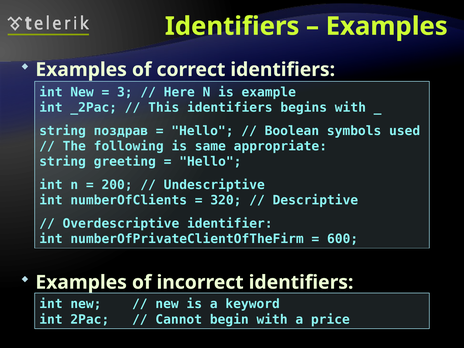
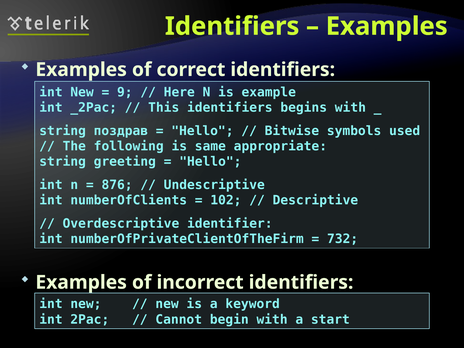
3: 3 -> 9
Boolean: Boolean -> Bitwise
200: 200 -> 876
320: 320 -> 102
600: 600 -> 732
price: price -> start
